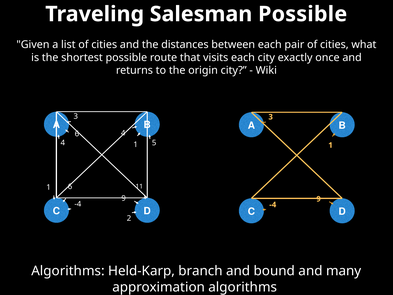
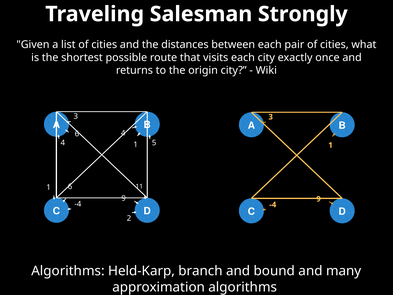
Salesman Possible: Possible -> Strongly
